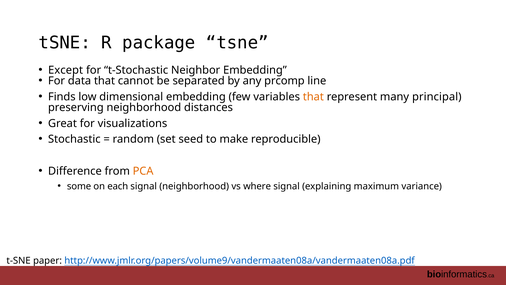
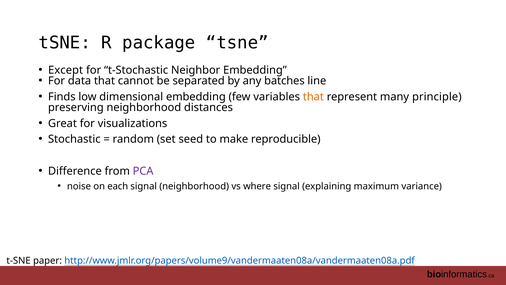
prcomp: prcomp -> batches
principal: principal -> principle
PCA colour: orange -> purple
some: some -> noise
